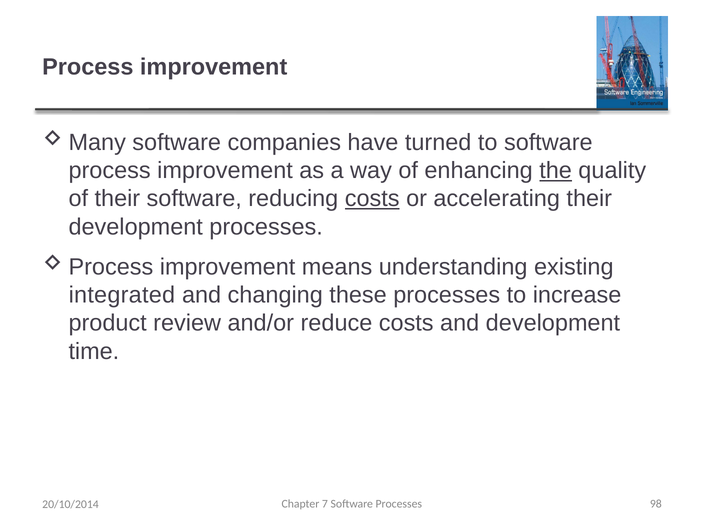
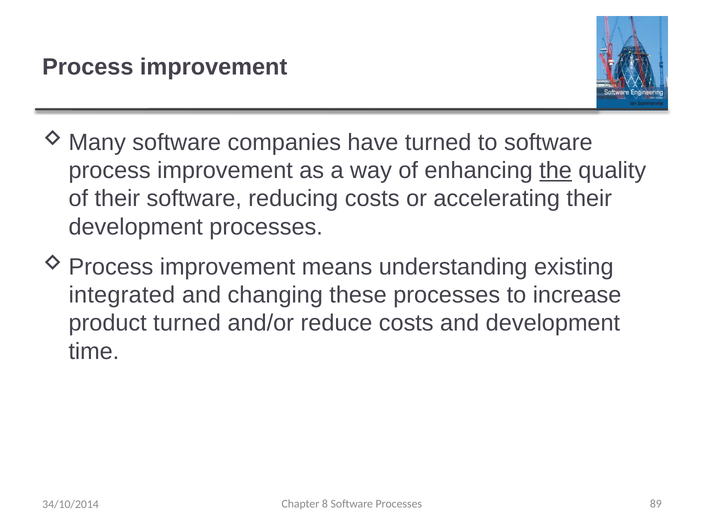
costs at (372, 199) underline: present -> none
product review: review -> turned
7: 7 -> 8
98: 98 -> 89
20/10/2014: 20/10/2014 -> 34/10/2014
